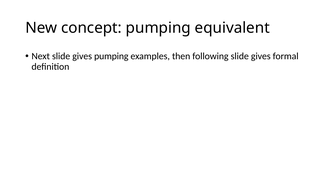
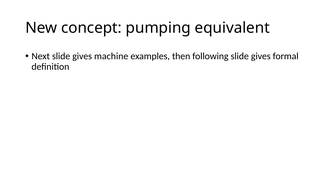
gives pumping: pumping -> machine
